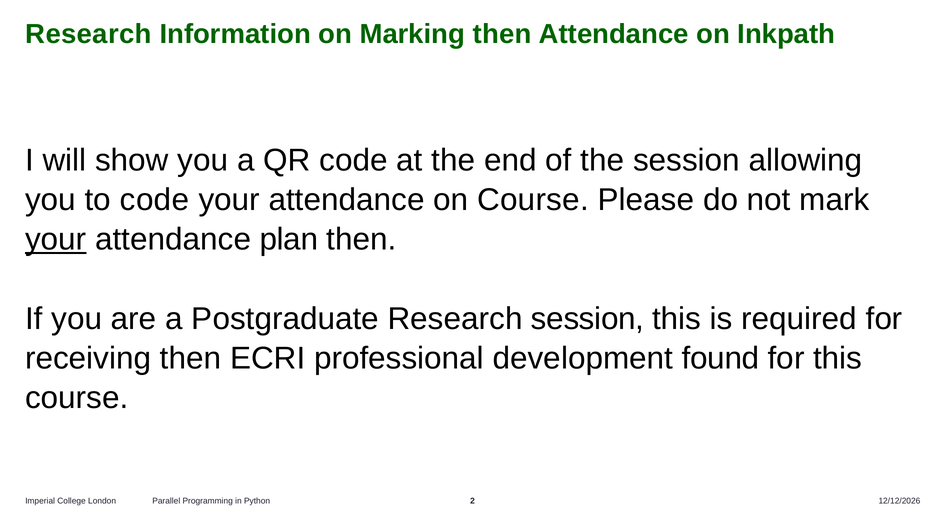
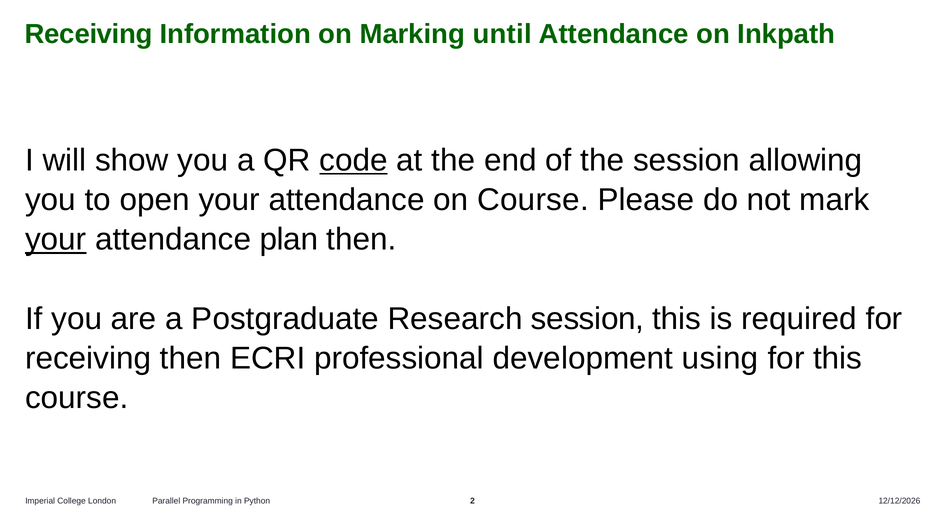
Research at (88, 34): Research -> Receiving
Marking then: then -> until
code at (353, 160) underline: none -> present
to code: code -> open
found: found -> using
